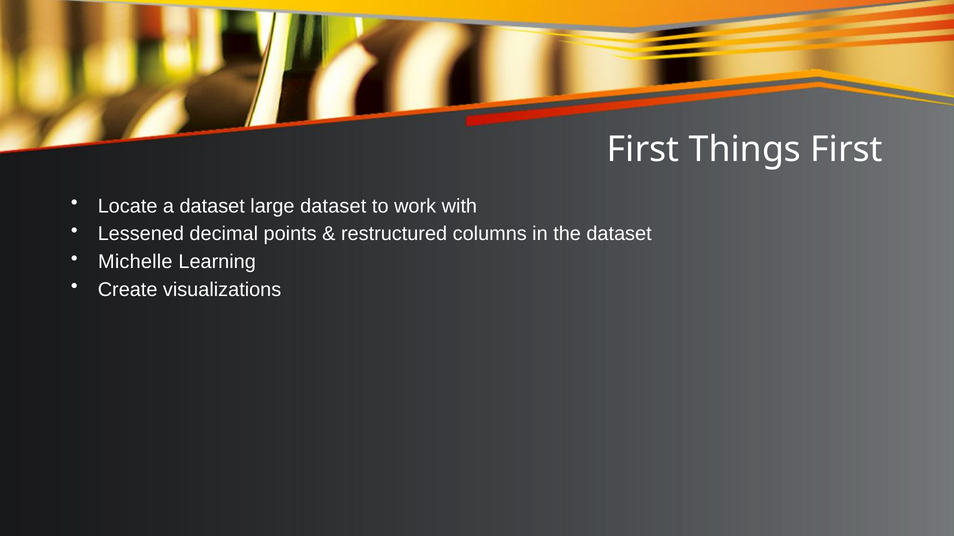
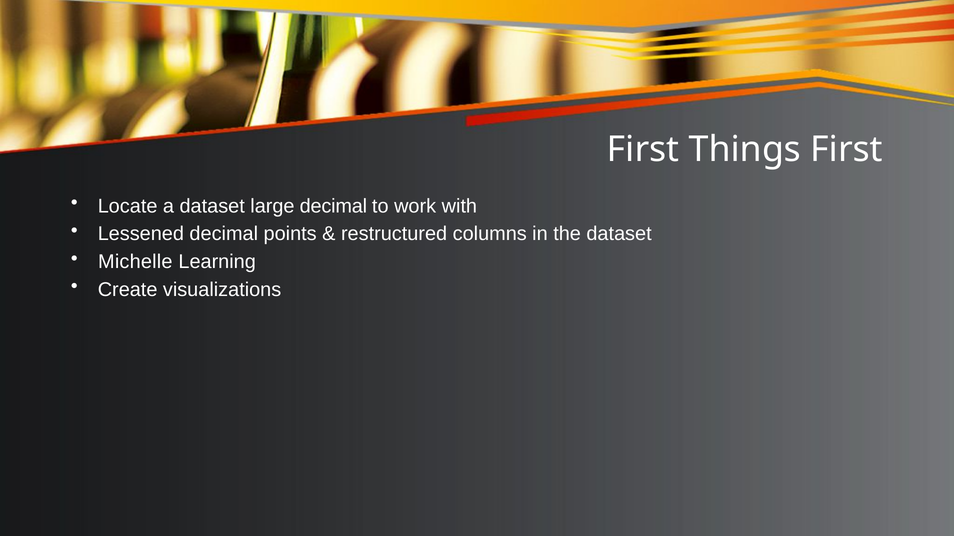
large dataset: dataset -> decimal
